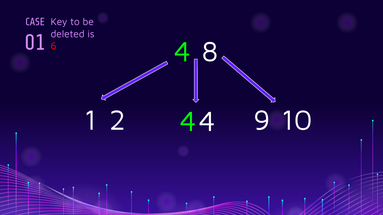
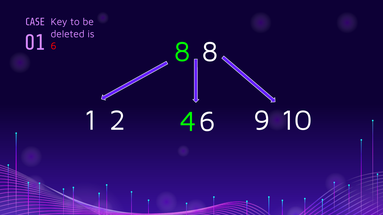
01 4: 4 -> 8
1 4: 4 -> 6
